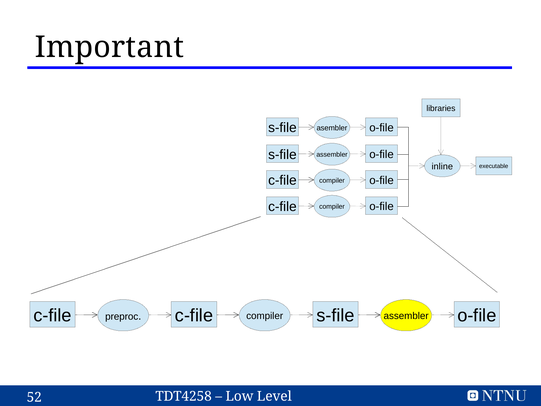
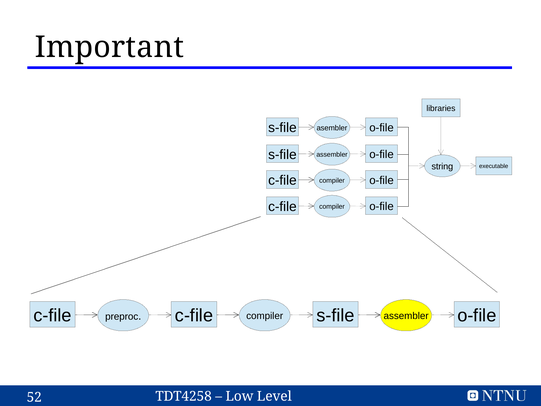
inline: inline -> string
